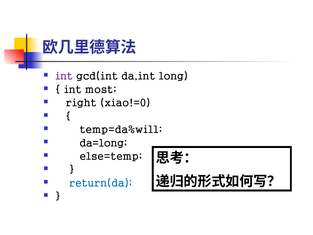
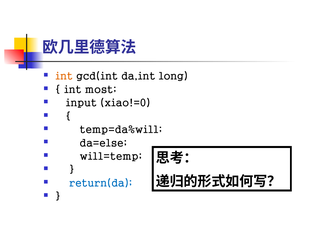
int at (64, 76) colour: purple -> orange
right: right -> input
da=long: da=long -> da=else
else=temp: else=temp -> will=temp
